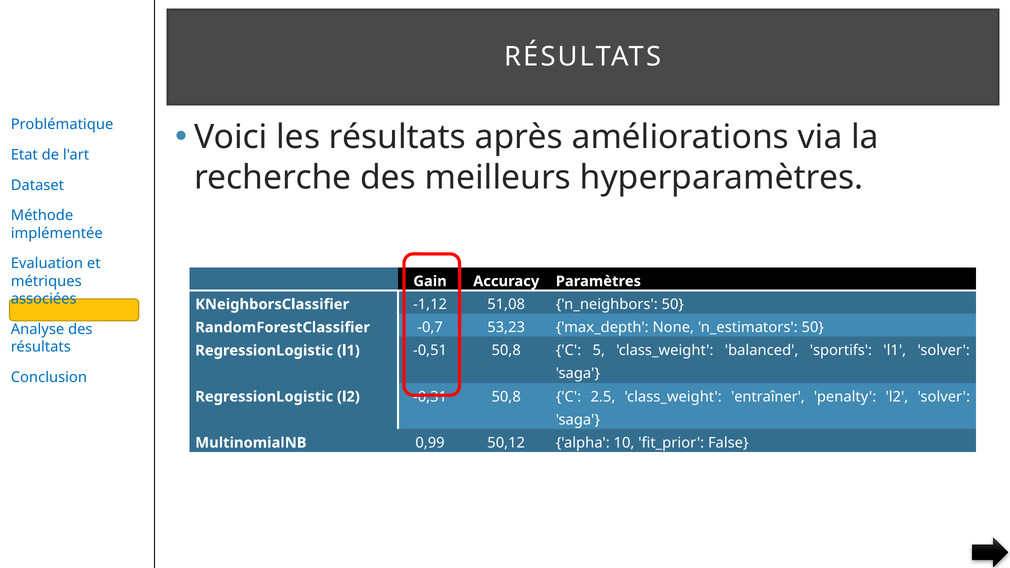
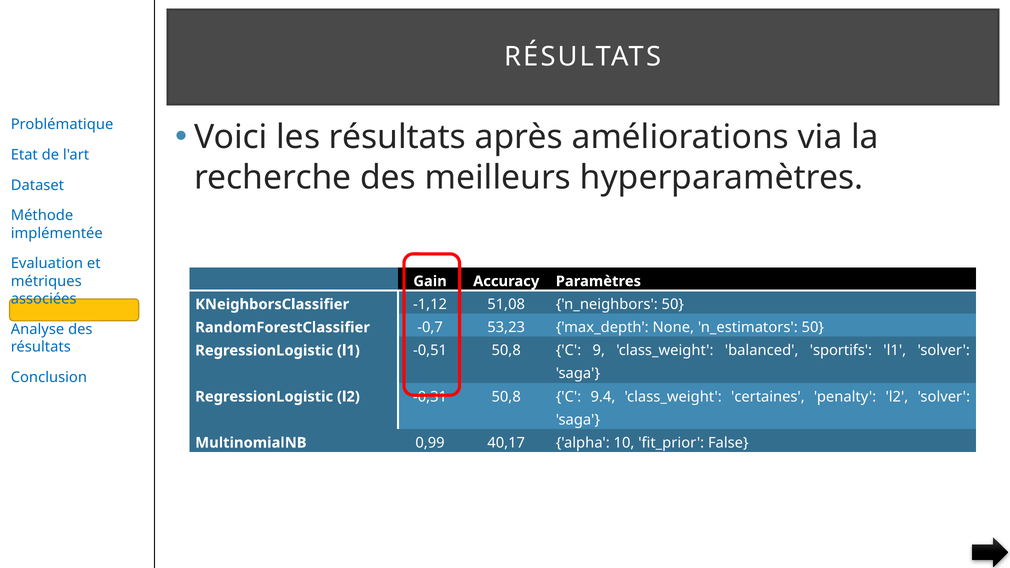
5: 5 -> 9
2.5: 2.5 -> 9.4
entraîner: entraîner -> certaines
50,12: 50,12 -> 40,17
